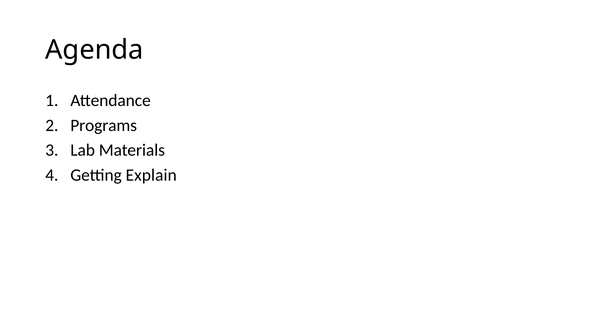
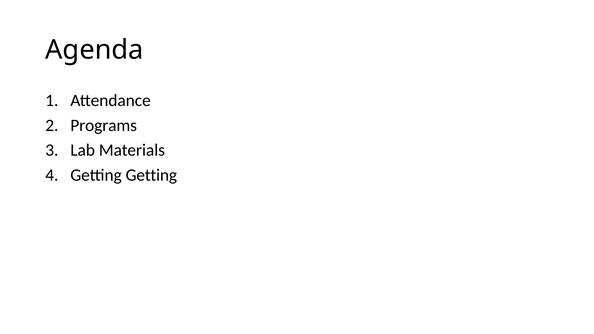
Getting Explain: Explain -> Getting
